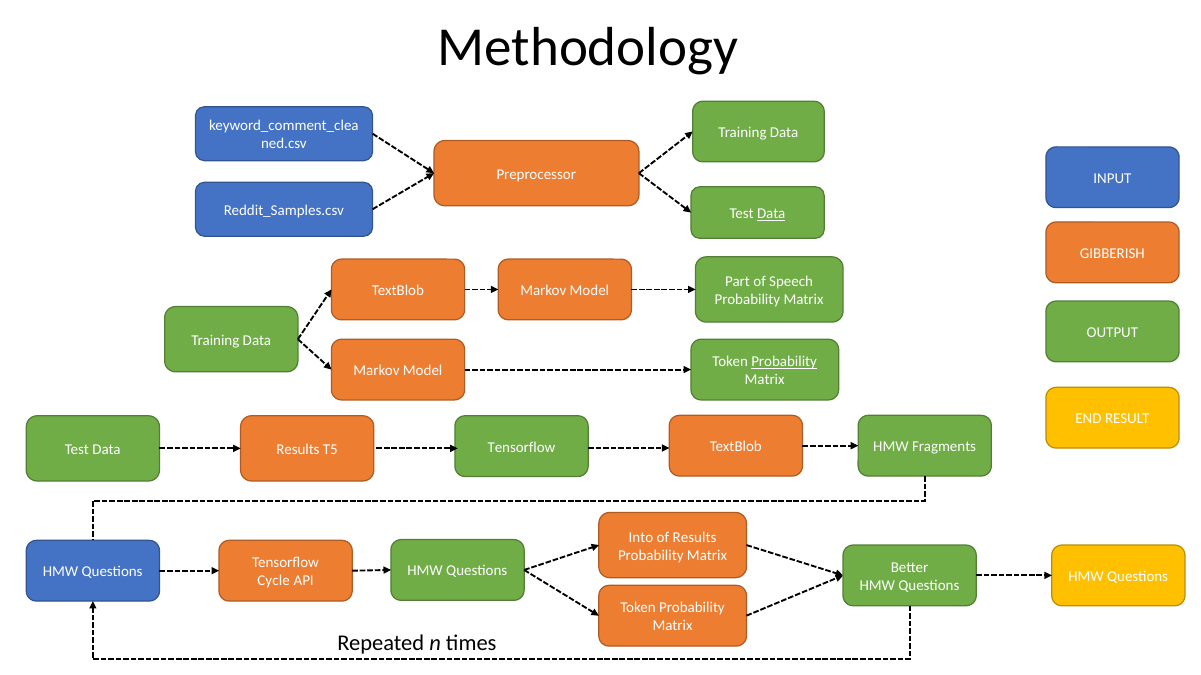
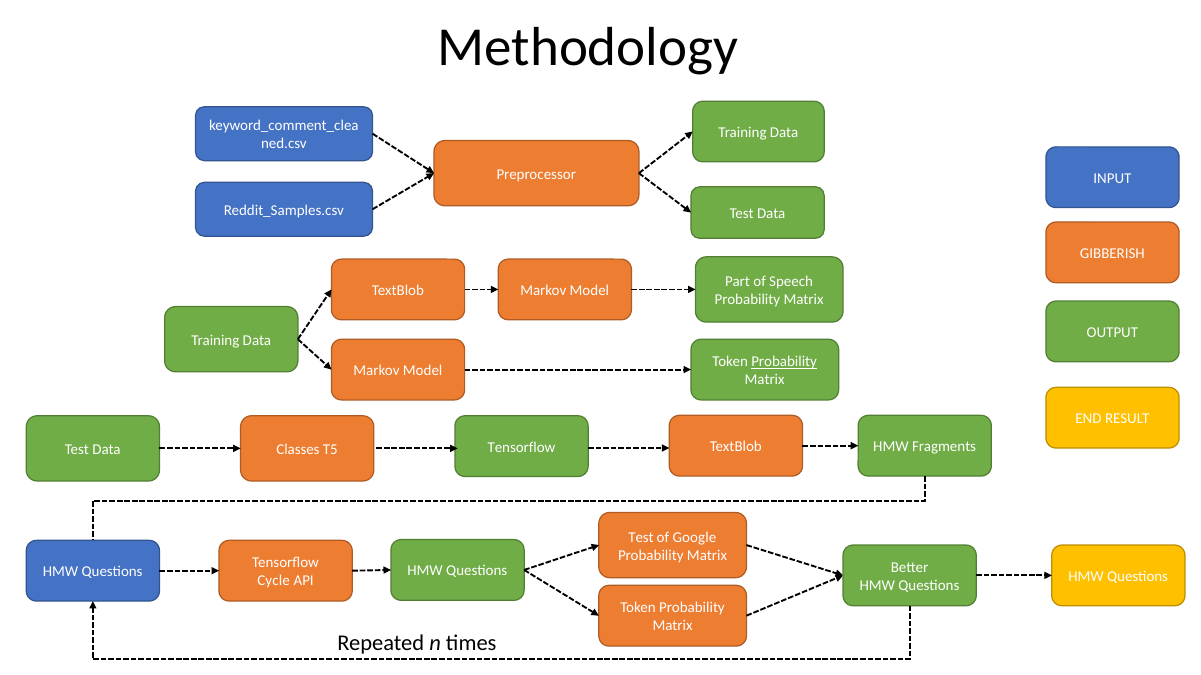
Data at (771, 214) underline: present -> none
Results at (298, 450): Results -> Classes
Into at (641, 538): Into -> Test
of Results: Results -> Google
